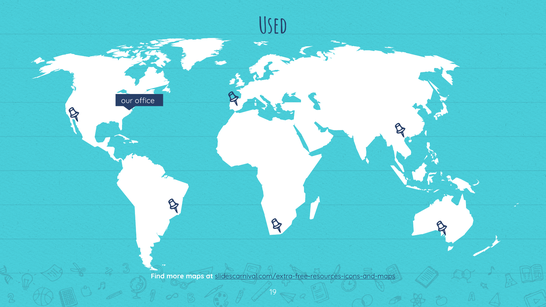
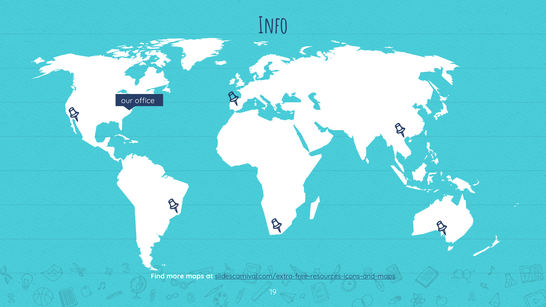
Used: Used -> Info
